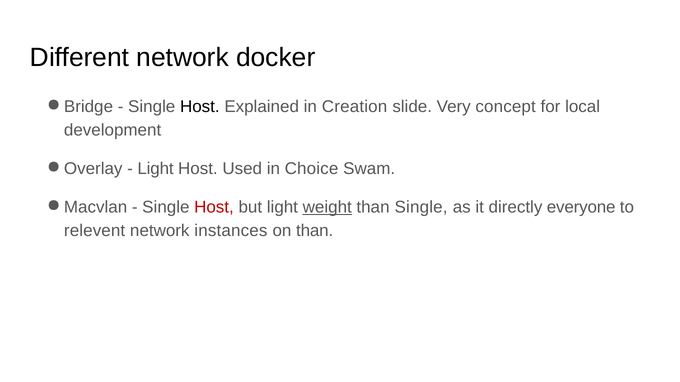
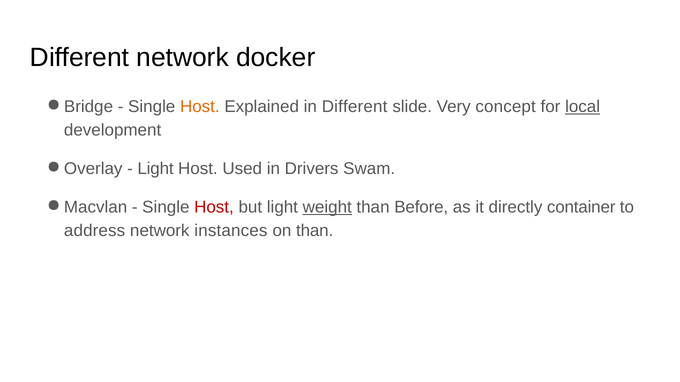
Host at (200, 107) colour: black -> orange
in Creation: Creation -> Different
local underline: none -> present
Choice: Choice -> Drivers
than Single: Single -> Before
everyone: everyone -> container
relevent: relevent -> address
